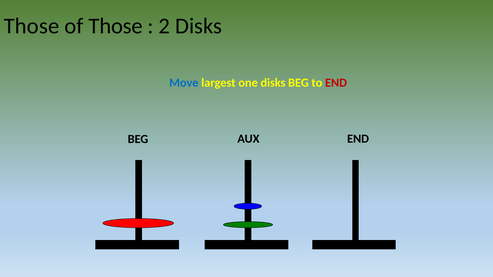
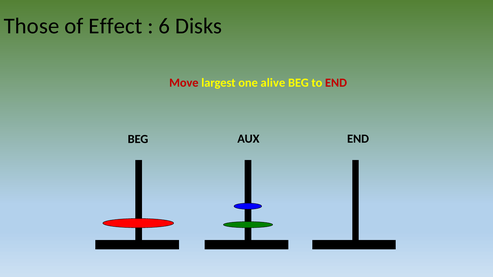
of Those: Those -> Effect
2: 2 -> 6
Move colour: blue -> red
one disks: disks -> alive
